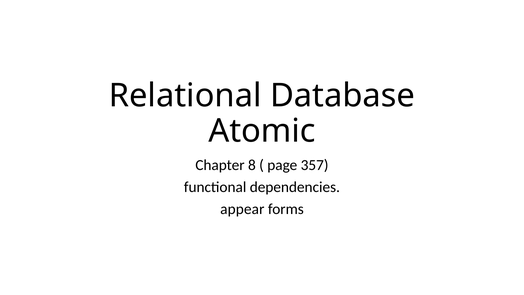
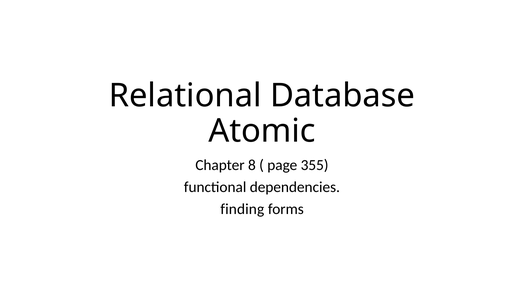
357: 357 -> 355
appear: appear -> finding
